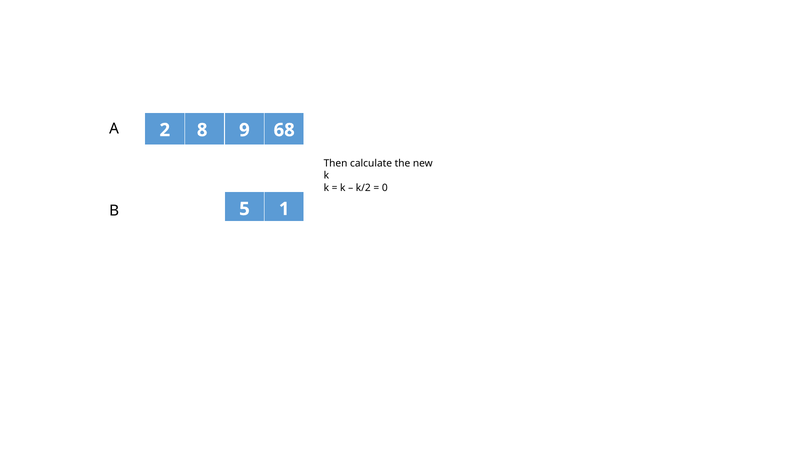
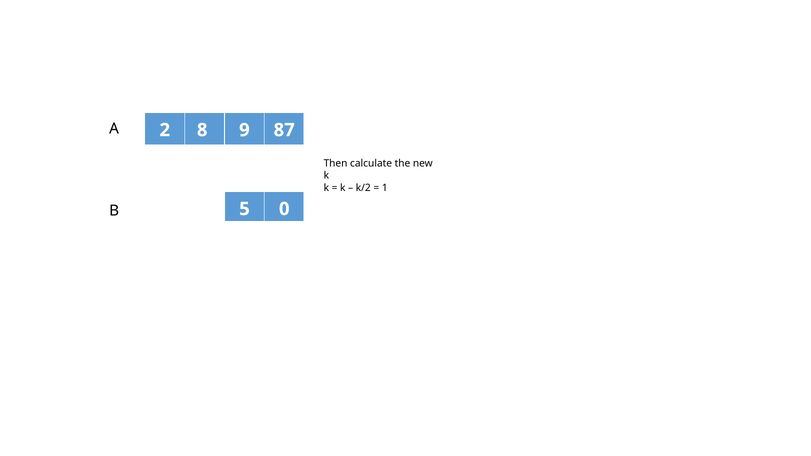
68: 68 -> 87
0: 0 -> 1
1: 1 -> 0
